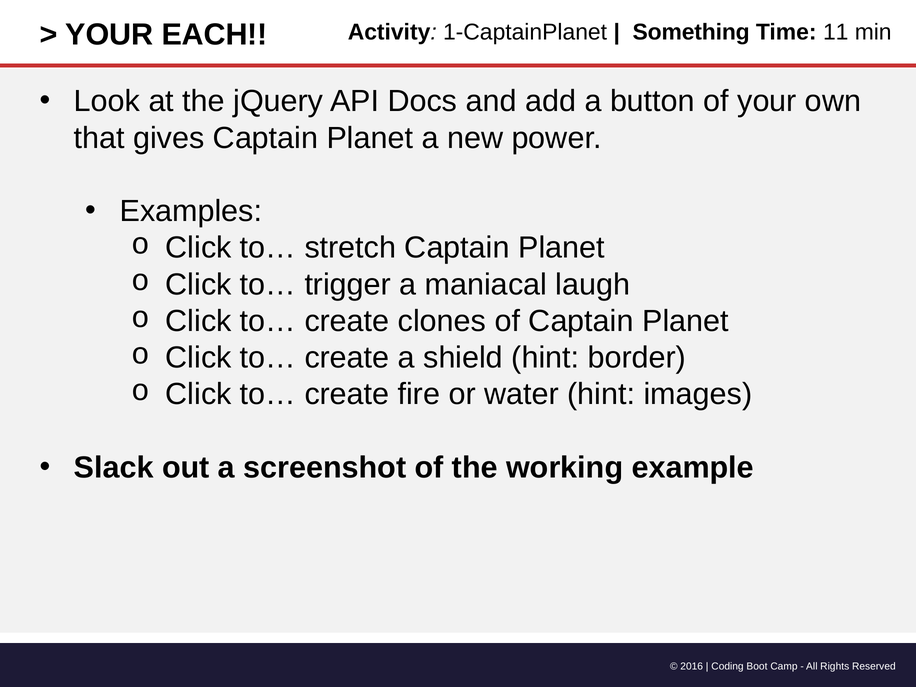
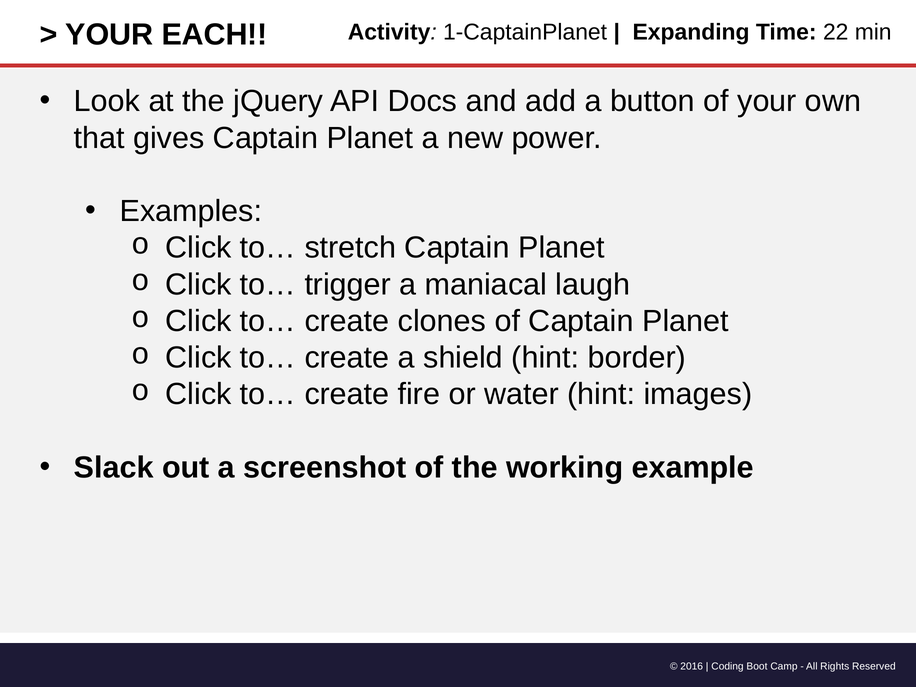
Something: Something -> Expanding
11: 11 -> 22
